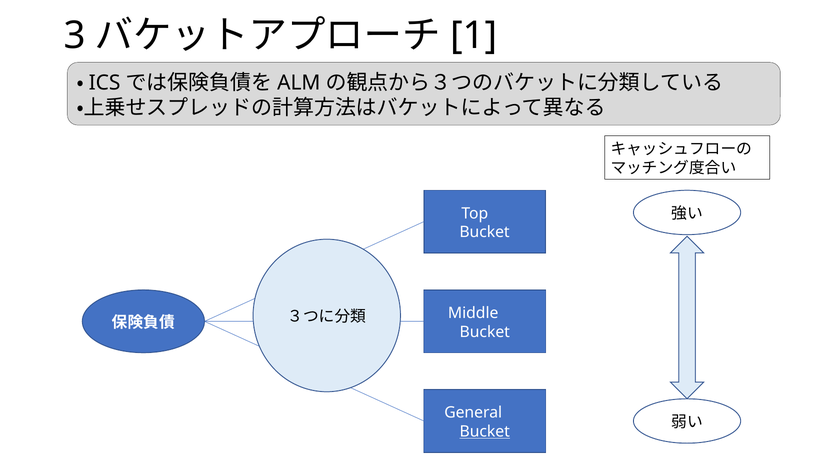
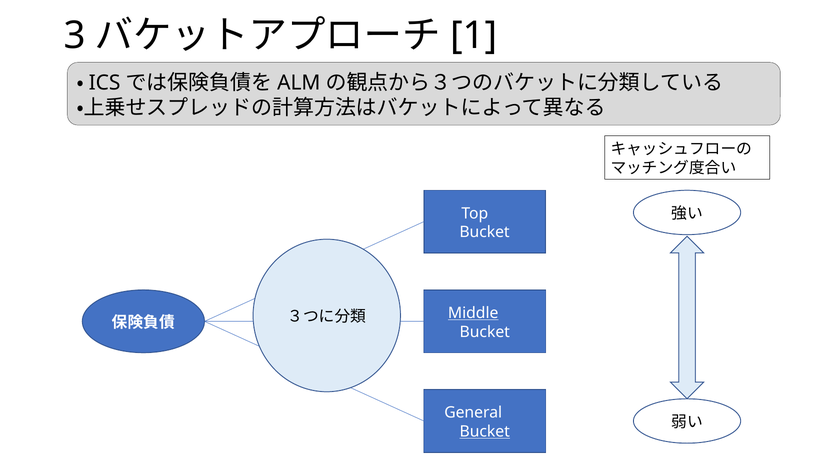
Middle underline: none -> present
